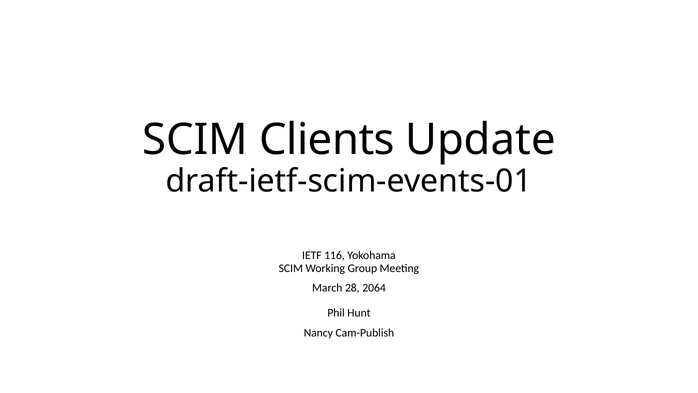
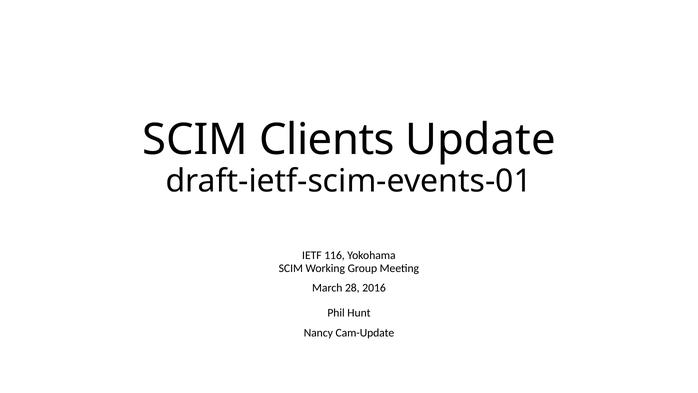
2064: 2064 -> 2016
Cam-Publish: Cam-Publish -> Cam-Update
